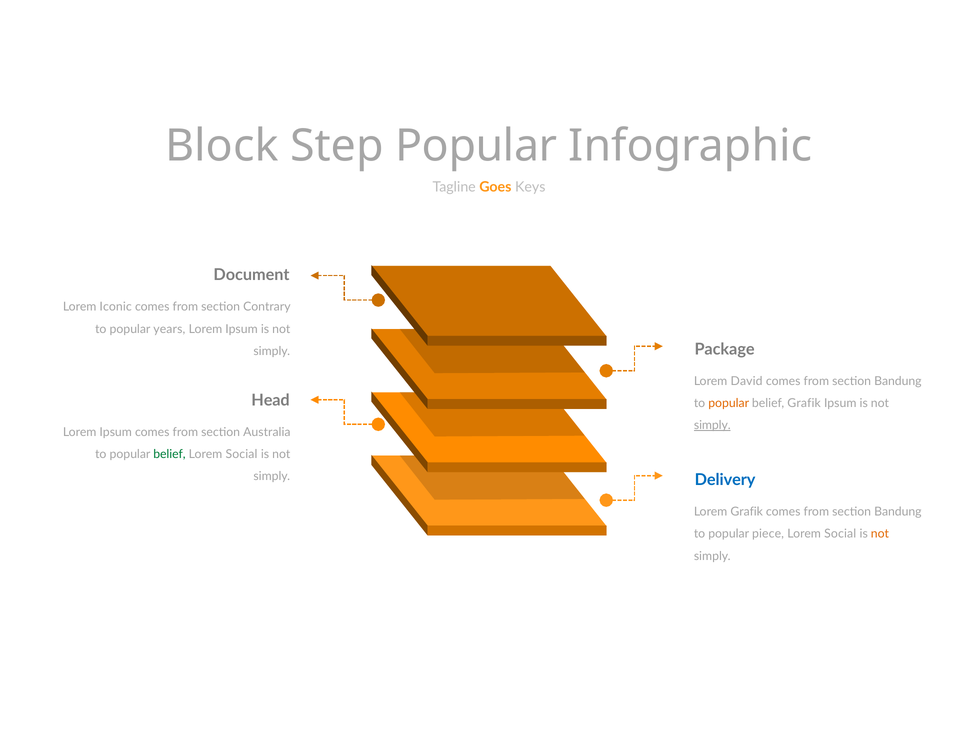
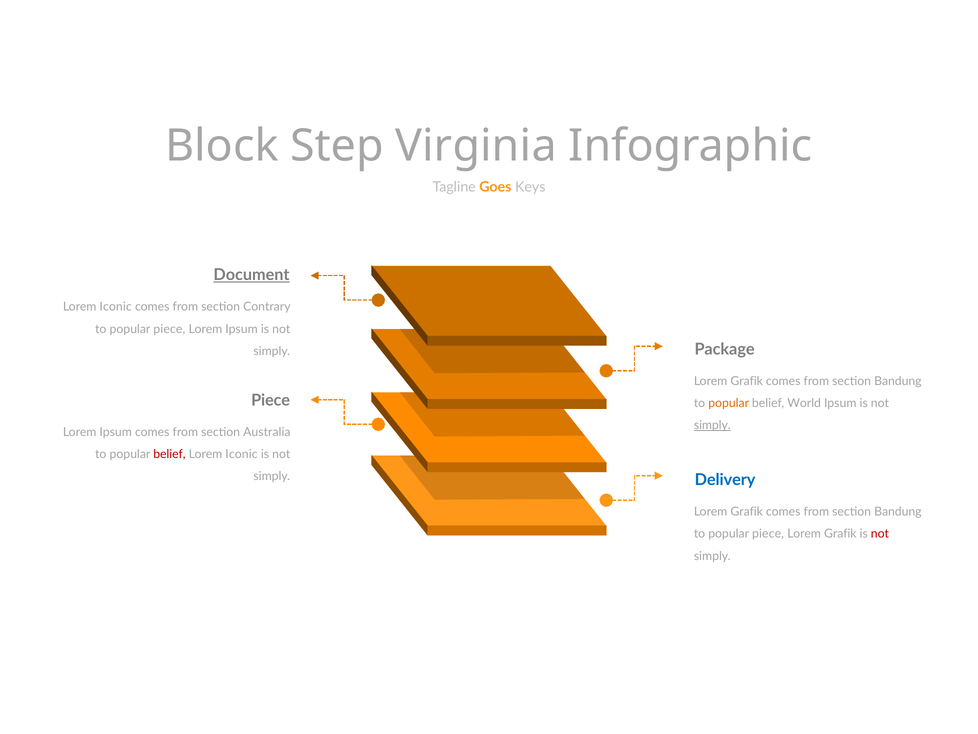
Step Popular: Popular -> Virginia
Document underline: none -> present
years at (169, 329): years -> piece
David at (747, 381): David -> Grafik
Head at (271, 400): Head -> Piece
belief Grafik: Grafik -> World
belief at (169, 454) colour: green -> red
Social at (241, 454): Social -> Iconic
Social at (840, 534): Social -> Grafik
not at (880, 534) colour: orange -> red
